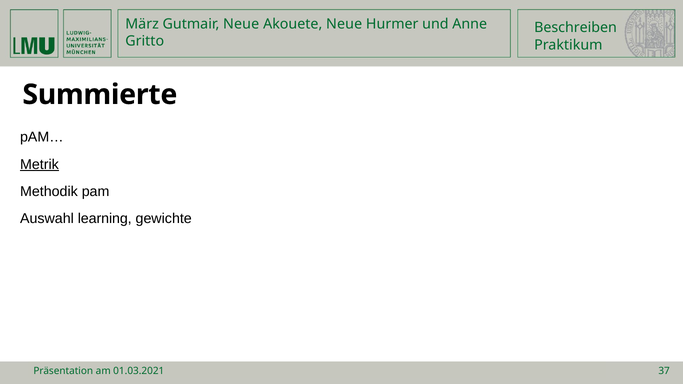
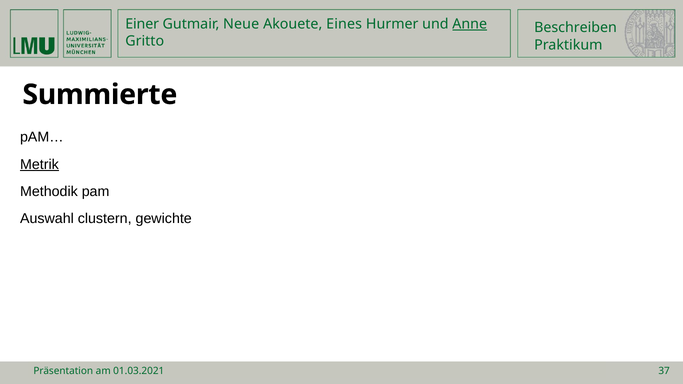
März: März -> Einer
Akouete Neue: Neue -> Eines
Anne underline: none -> present
learning: learning -> clustern
